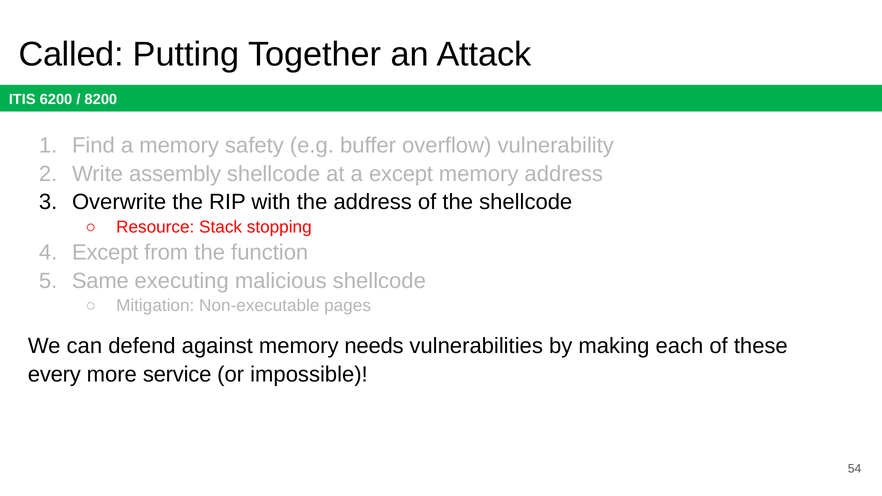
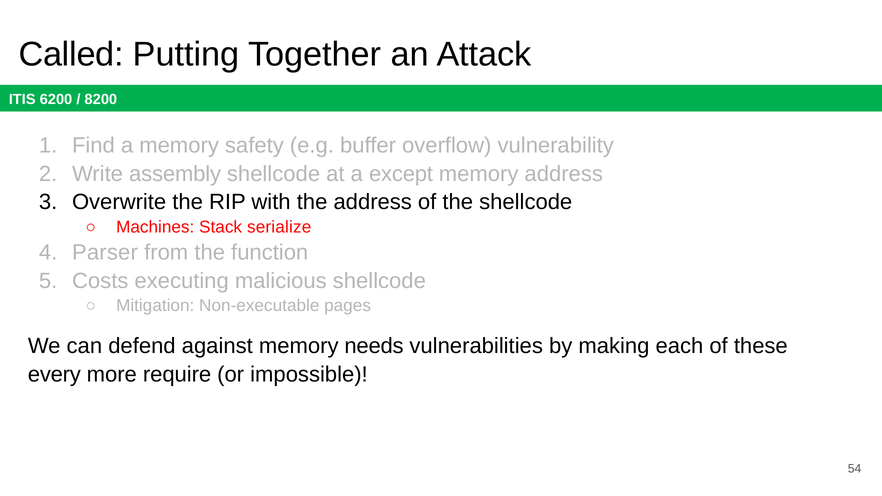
Resource: Resource -> Machines
stopping: stopping -> serialize
Except at (105, 253): Except -> Parser
Same: Same -> Costs
service: service -> require
